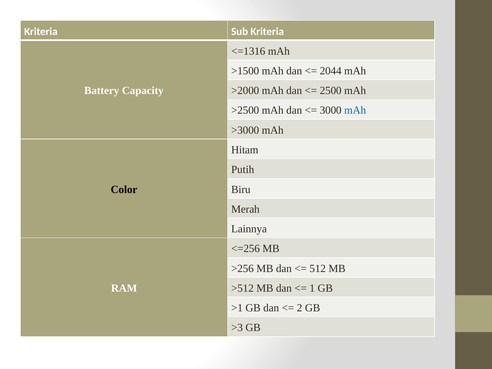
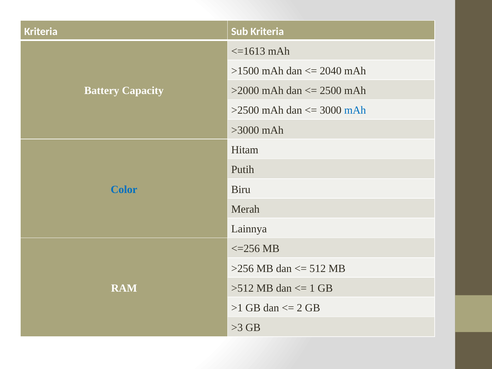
<=1316: <=1316 -> <=1613
2044: 2044 -> 2040
Color colour: black -> blue
